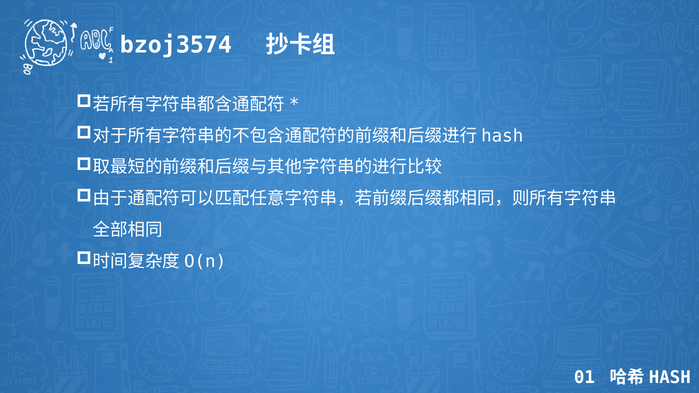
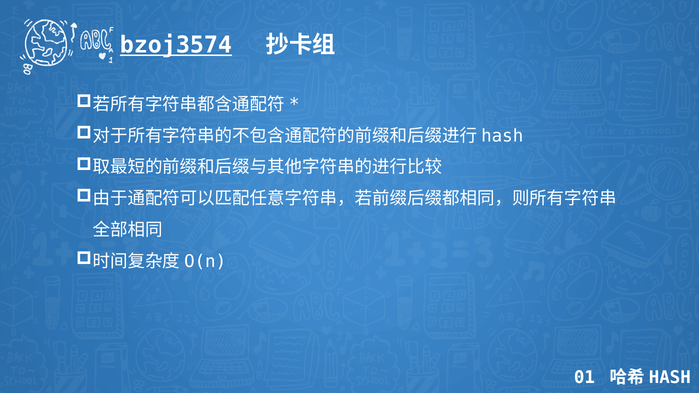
bzoj3574 underline: none -> present
